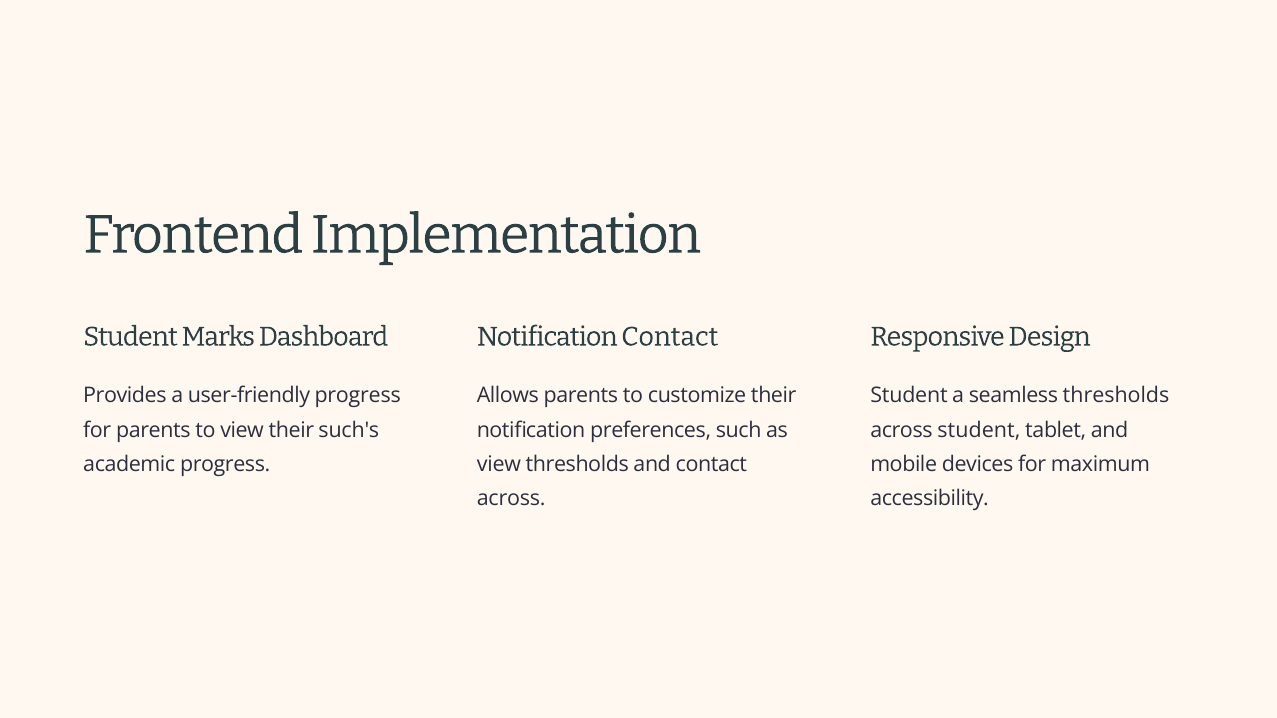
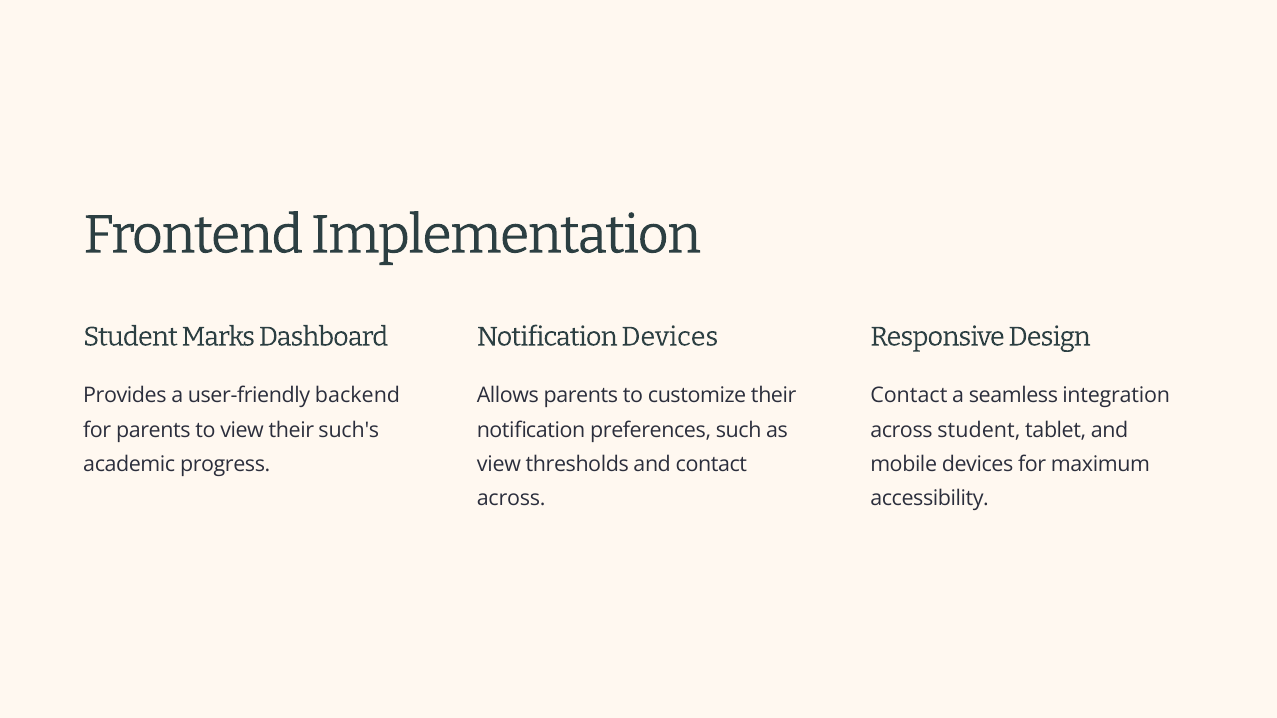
Notification Contact: Contact -> Devices
user-friendly progress: progress -> backend
Student at (909, 396): Student -> Contact
seamless thresholds: thresholds -> integration
